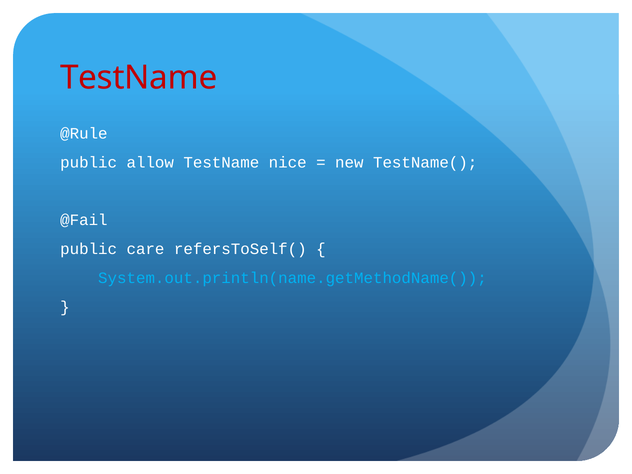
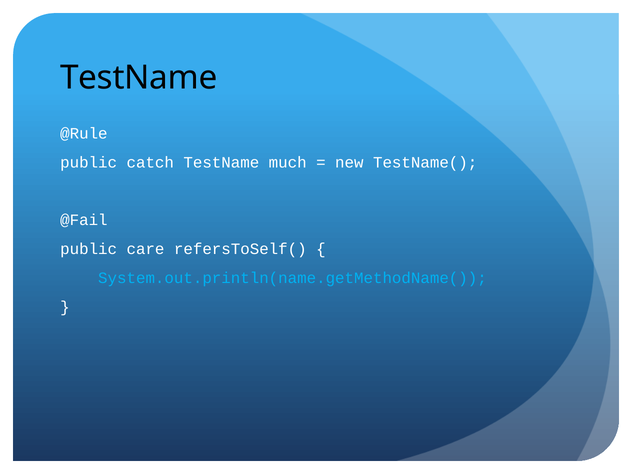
TestName at (139, 78) colour: red -> black
allow: allow -> catch
nice: nice -> much
